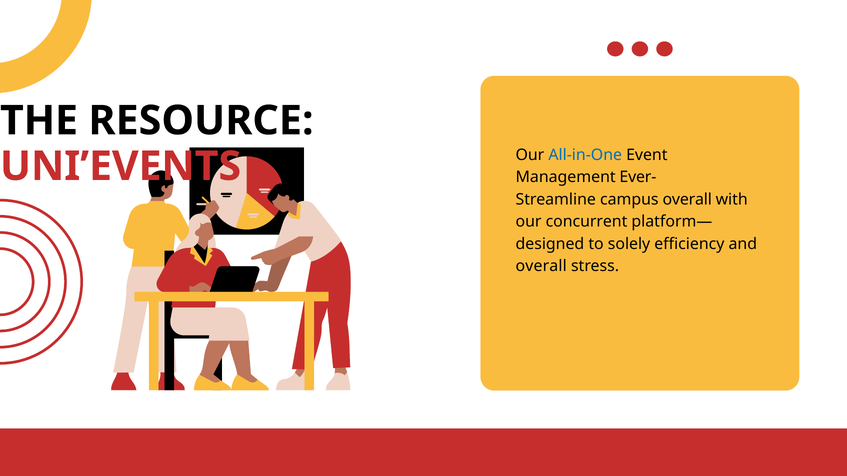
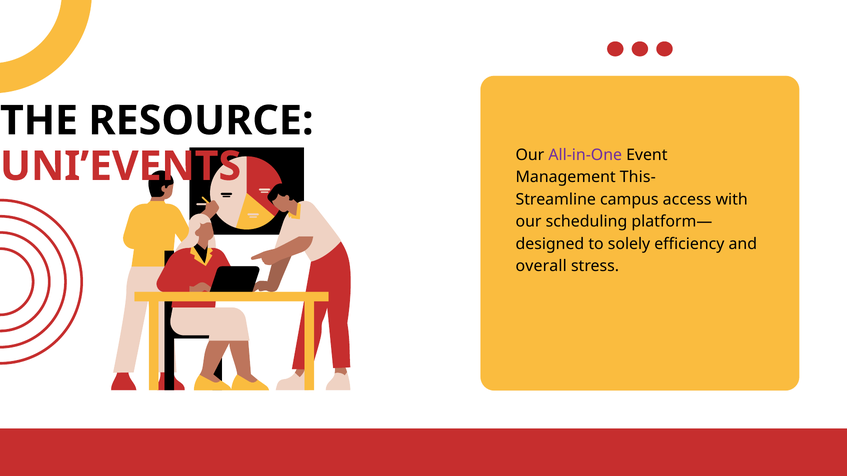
All-in-One colour: blue -> purple
Ever-: Ever- -> This-
campus overall: overall -> access
concurrent: concurrent -> scheduling
